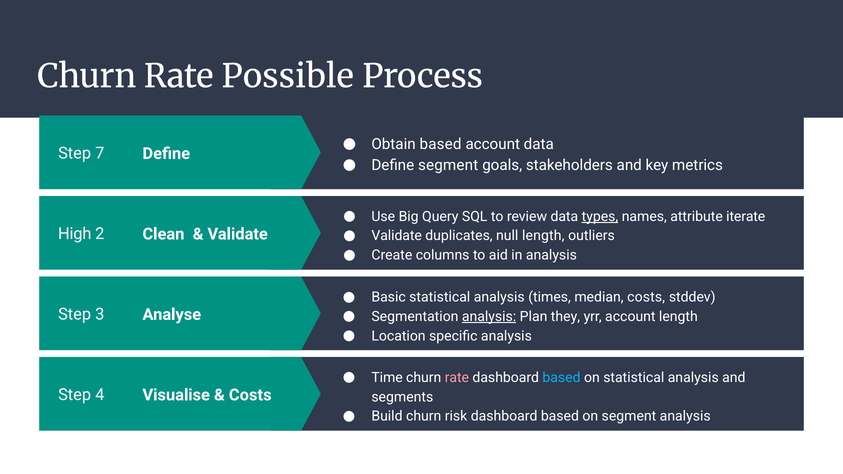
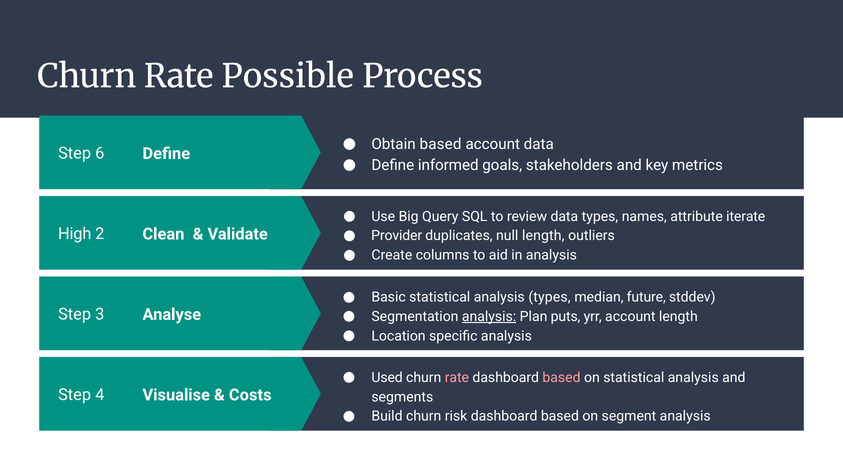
7: 7 -> 6
Define segment: segment -> informed
types at (600, 216) underline: present -> none
Validate at (397, 236): Validate -> Provider
analysis times: times -> types
median costs: costs -> future
they: they -> puts
Time: Time -> Used
based at (561, 378) colour: light blue -> pink
